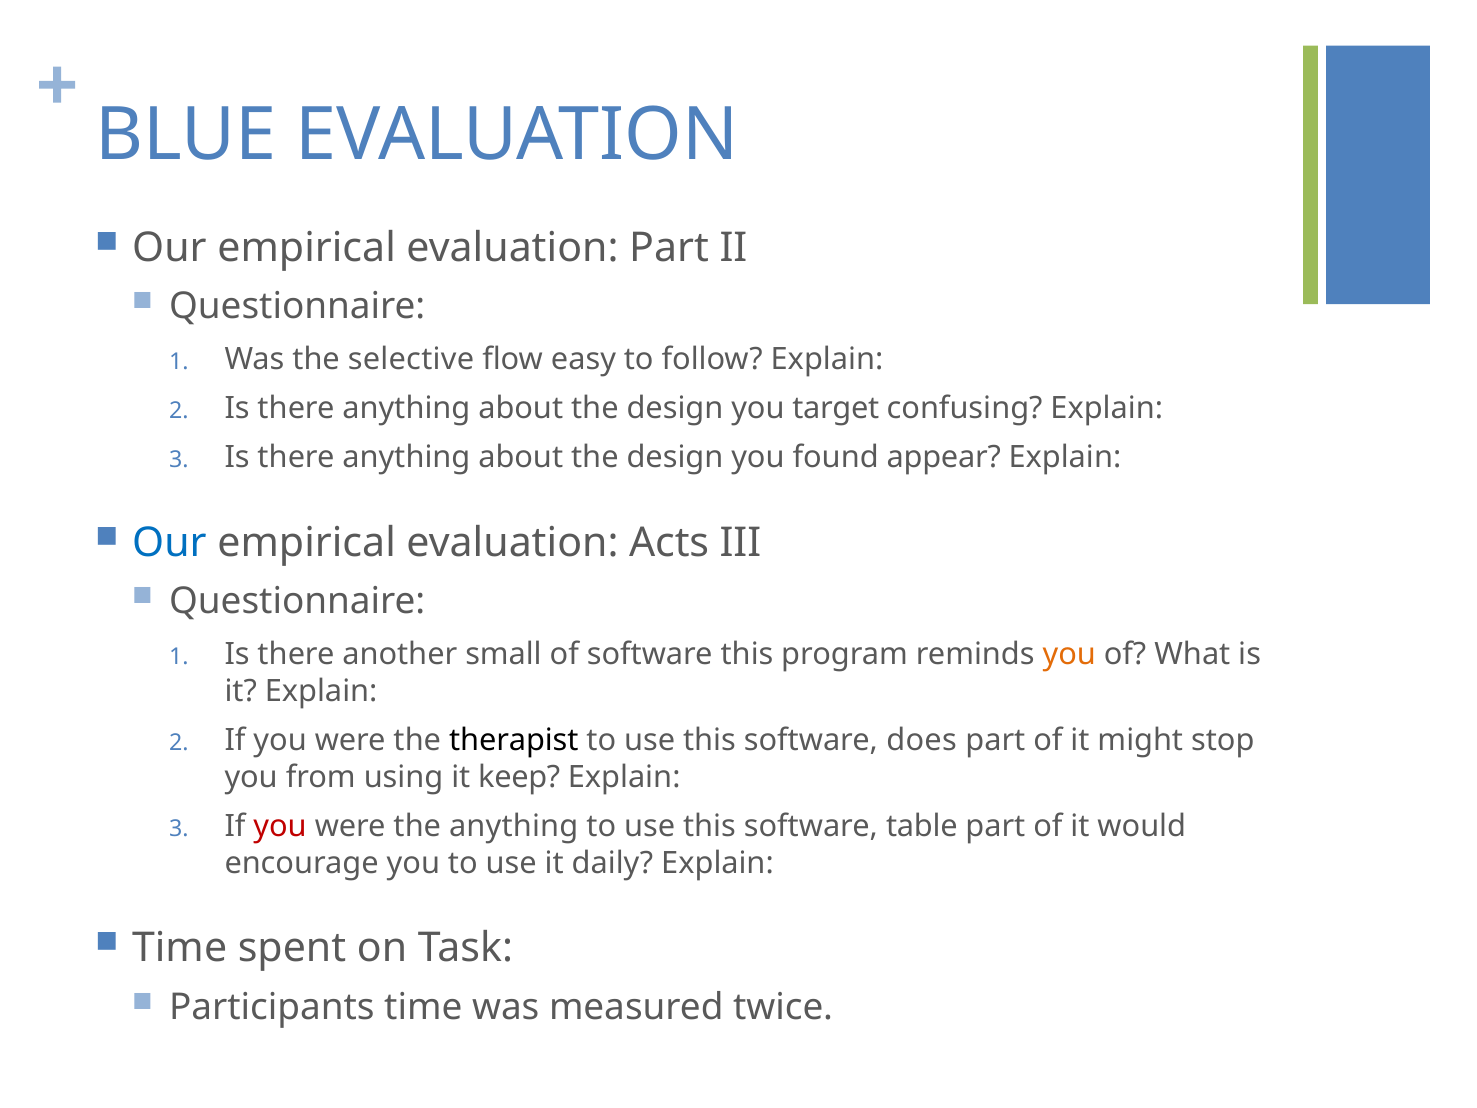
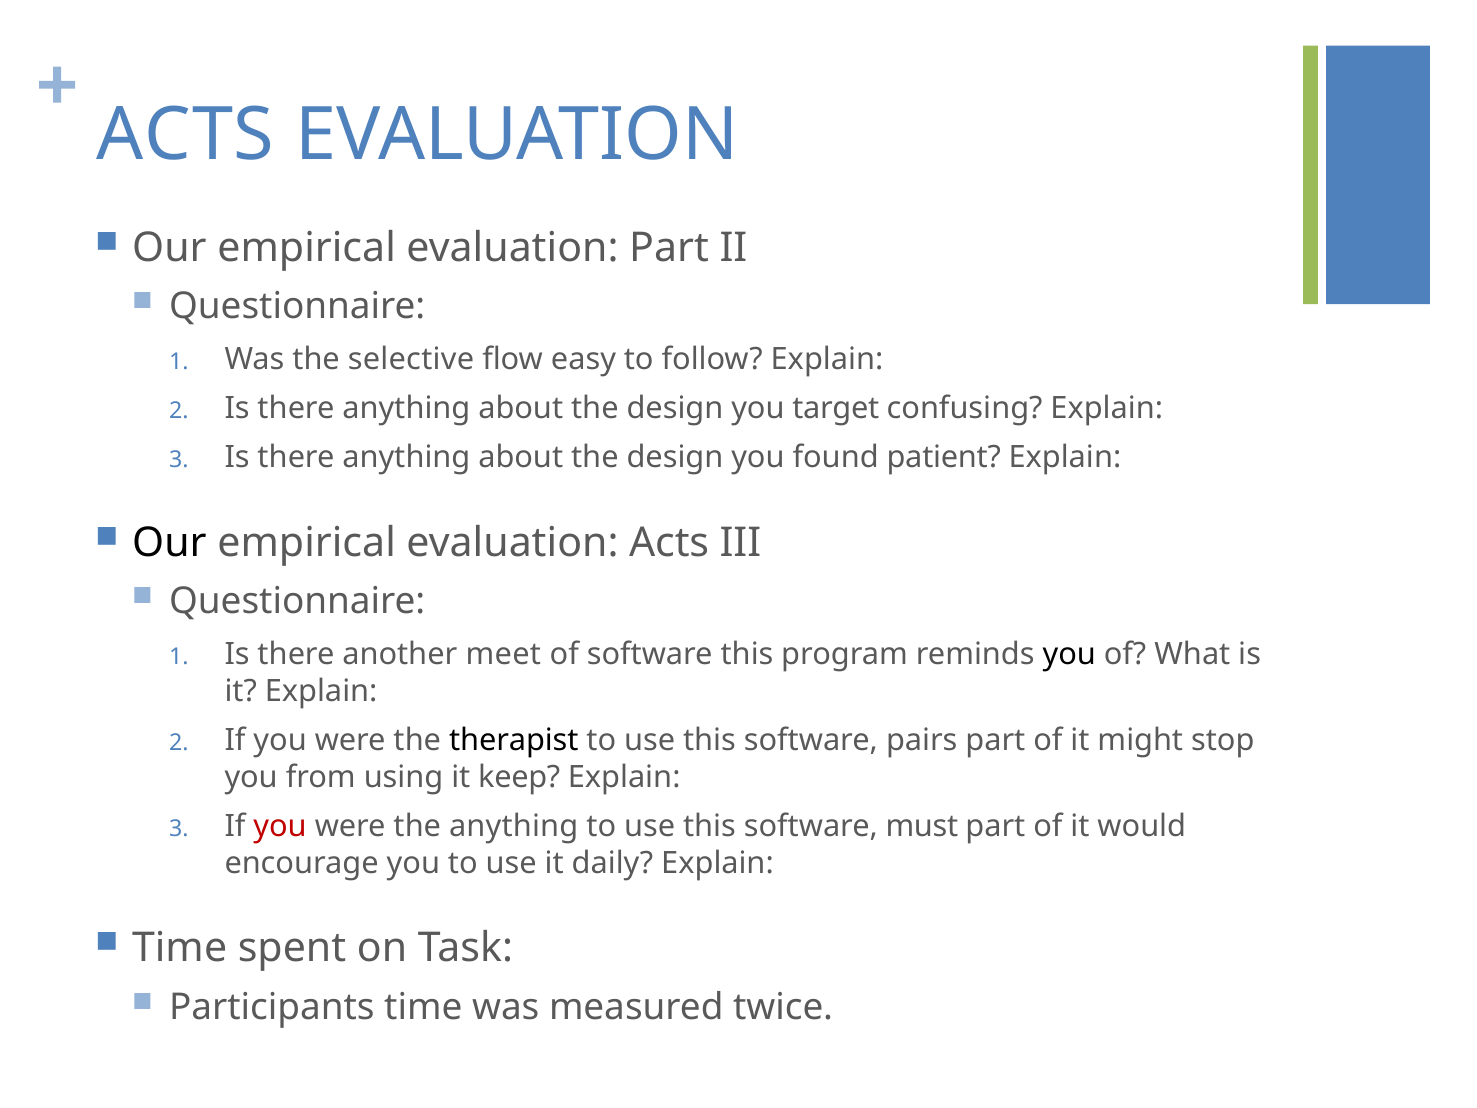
BLUE at (186, 135): BLUE -> ACTS
appear: appear -> patient
Our at (169, 543) colour: blue -> black
small: small -> meet
you at (1069, 654) colour: orange -> black
does: does -> pairs
table: table -> must
